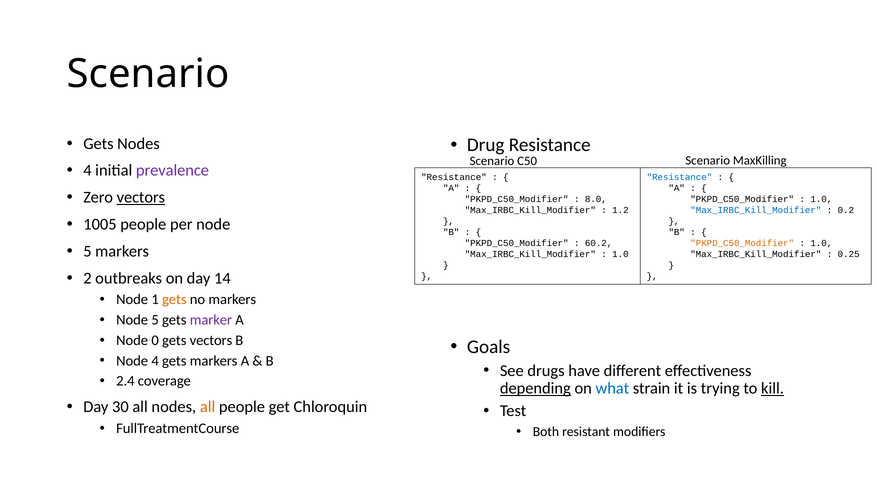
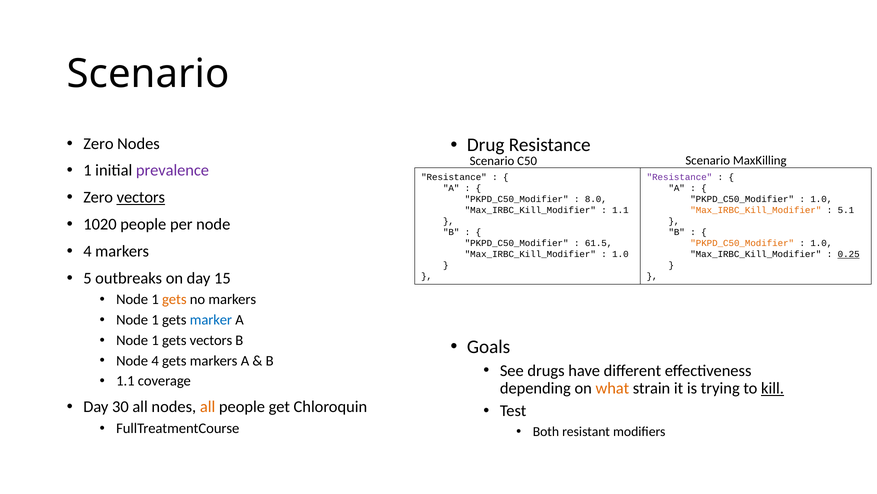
Gets at (98, 143): Gets -> Zero
4 at (87, 170): 4 -> 1
Resistance at (679, 177) colour: blue -> purple
1.2 at (620, 210): 1.2 -> 1.1
Max_IRBC_Kill_Modifier at (756, 210) colour: blue -> orange
0.2: 0.2 -> 5.1
1005: 1005 -> 1020
60.2: 60.2 -> 61.5
5 at (87, 251): 5 -> 4
0.25 underline: none -> present
2: 2 -> 5
14: 14 -> 15
5 at (155, 320): 5 -> 1
marker colour: purple -> blue
0 at (155, 340): 0 -> 1
2.4 at (125, 381): 2.4 -> 1.1
depending underline: present -> none
what colour: blue -> orange
